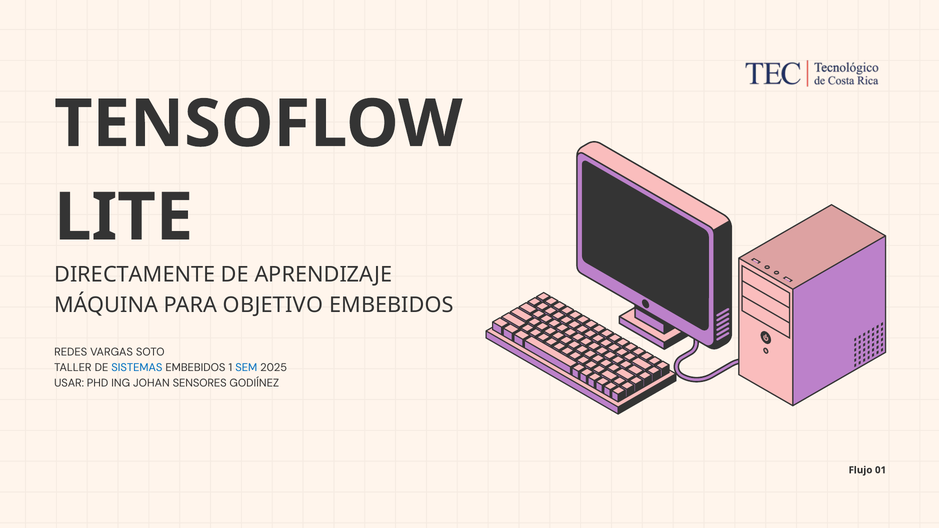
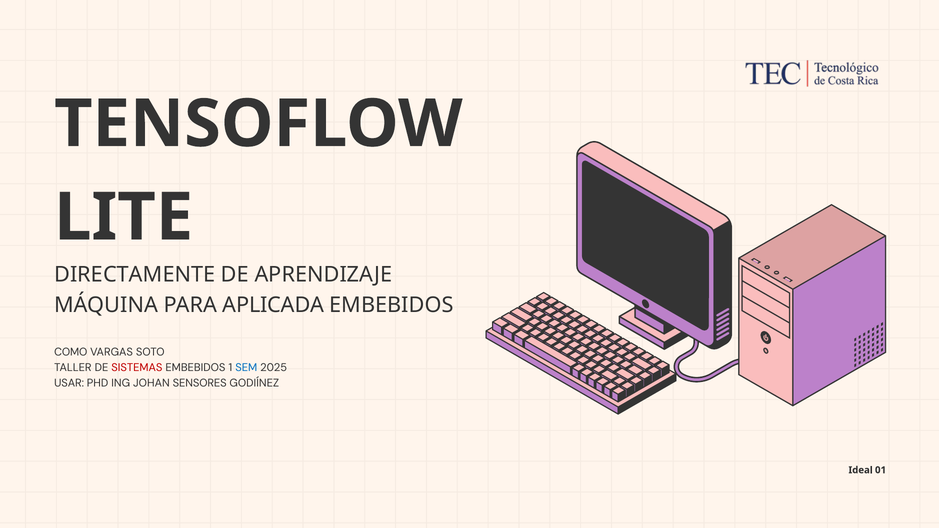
OBJETIVO: OBJETIVO -> APLICADA
REDES: REDES -> COMO
SISTEMAS colour: blue -> red
Flujo: Flujo -> Ideal
